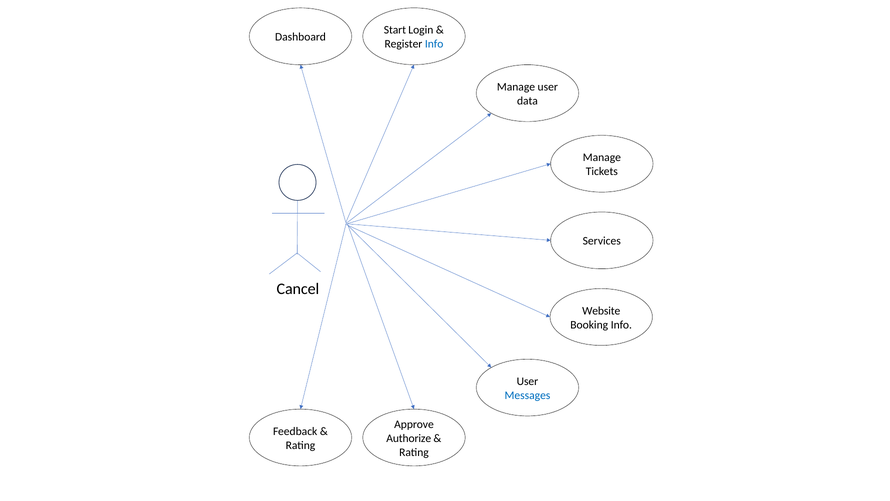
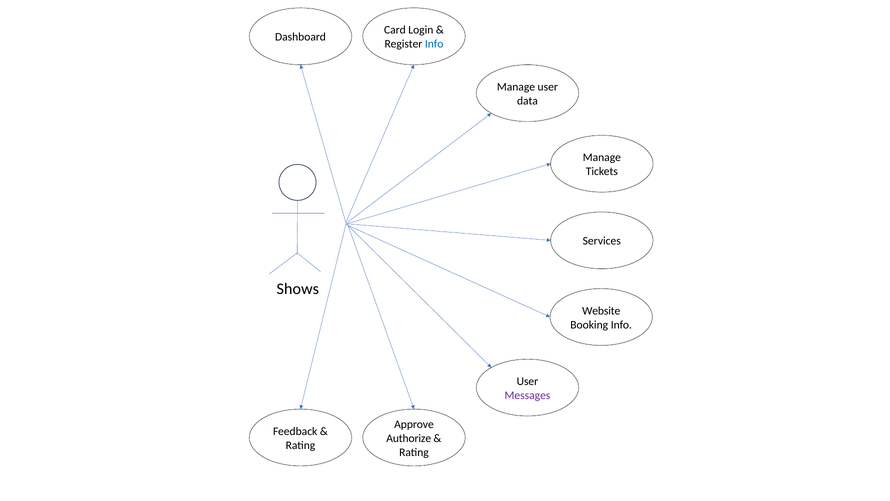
Start: Start -> Card
Cancel: Cancel -> Shows
Messages colour: blue -> purple
